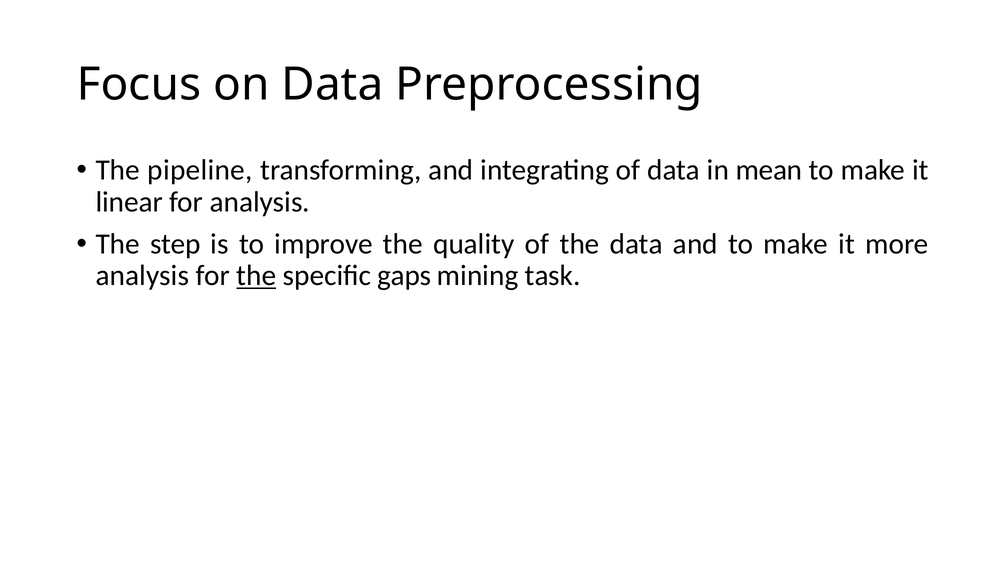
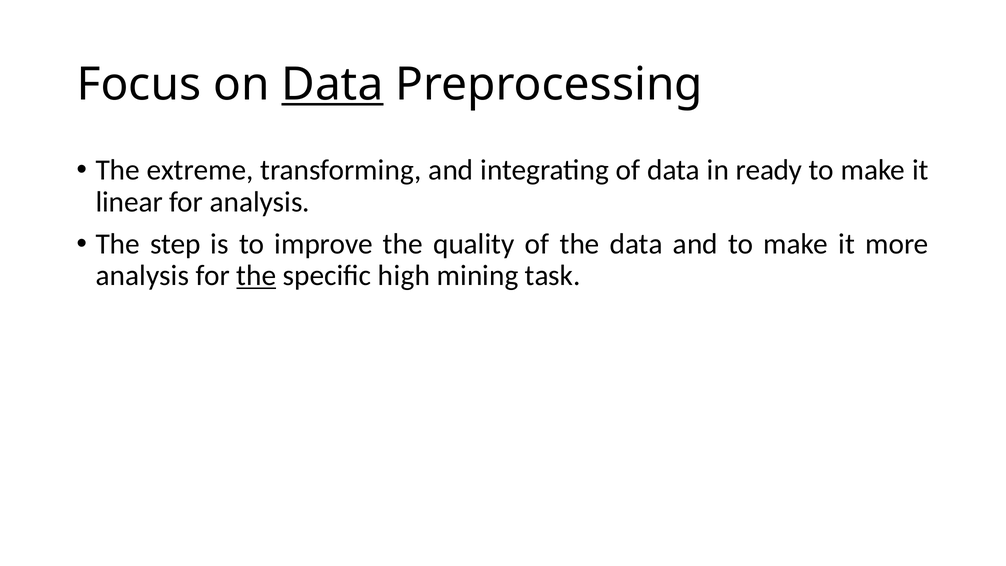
Data at (332, 85) underline: none -> present
pipeline: pipeline -> extreme
mean: mean -> ready
gaps: gaps -> high
